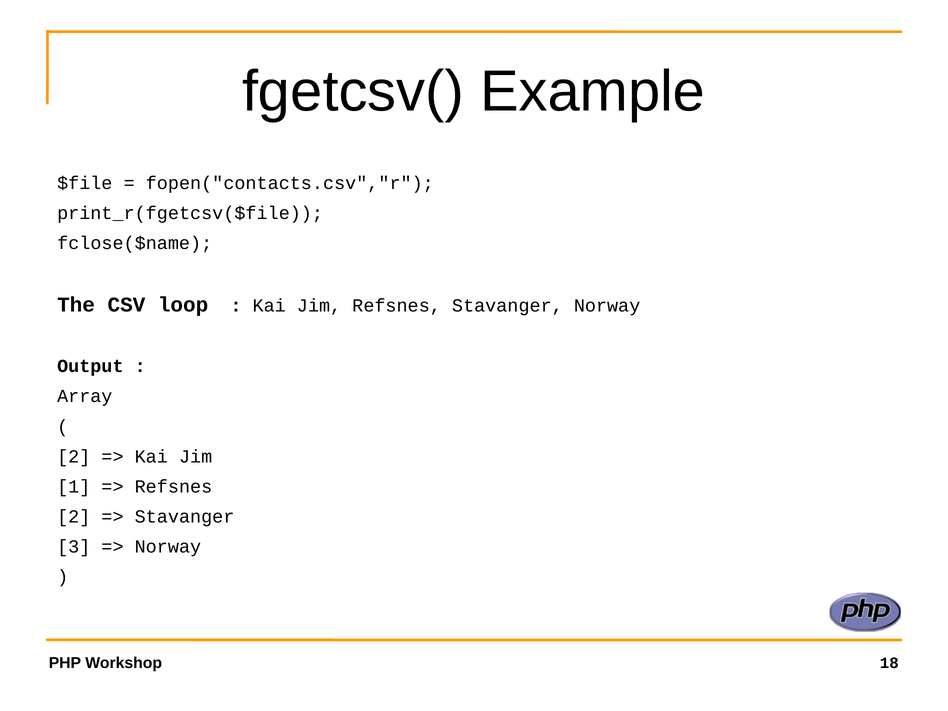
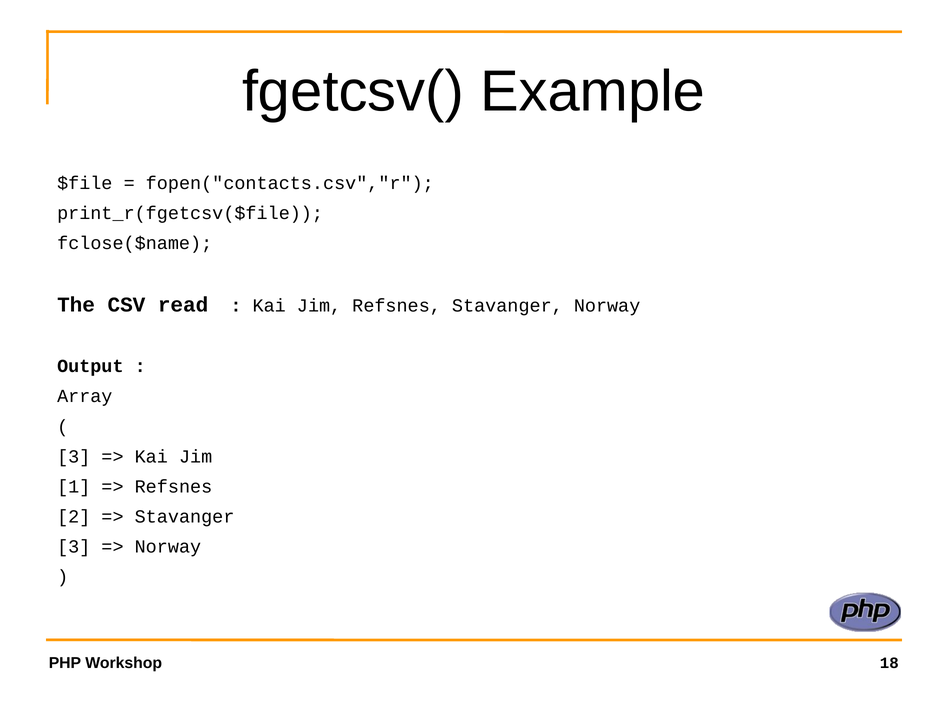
loop: loop -> read
2 at (74, 456): 2 -> 3
